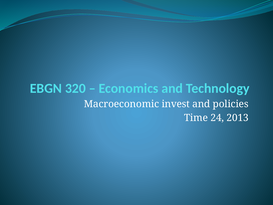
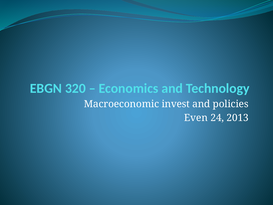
Time: Time -> Even
